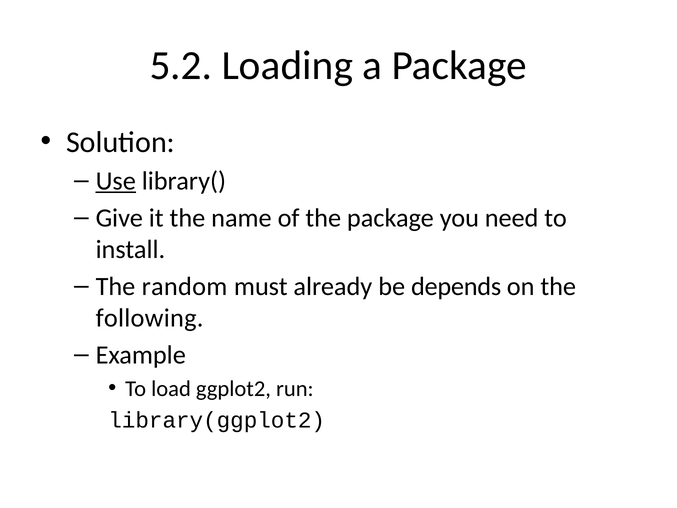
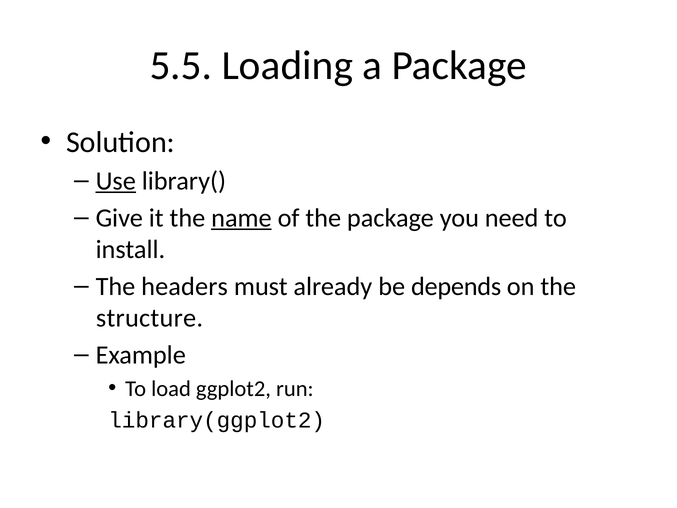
5.2: 5.2 -> 5.5
name underline: none -> present
random: random -> headers
following: following -> structure
